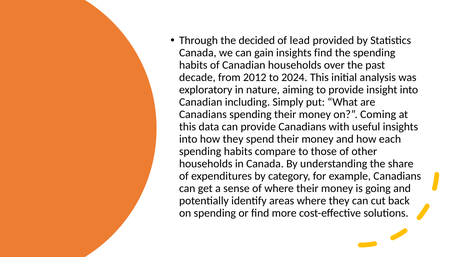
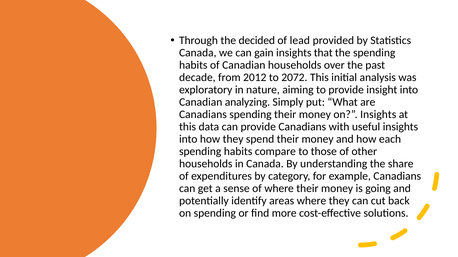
insights find: find -> that
2024: 2024 -> 2072
including: including -> analyzing
on Coming: Coming -> Insights
